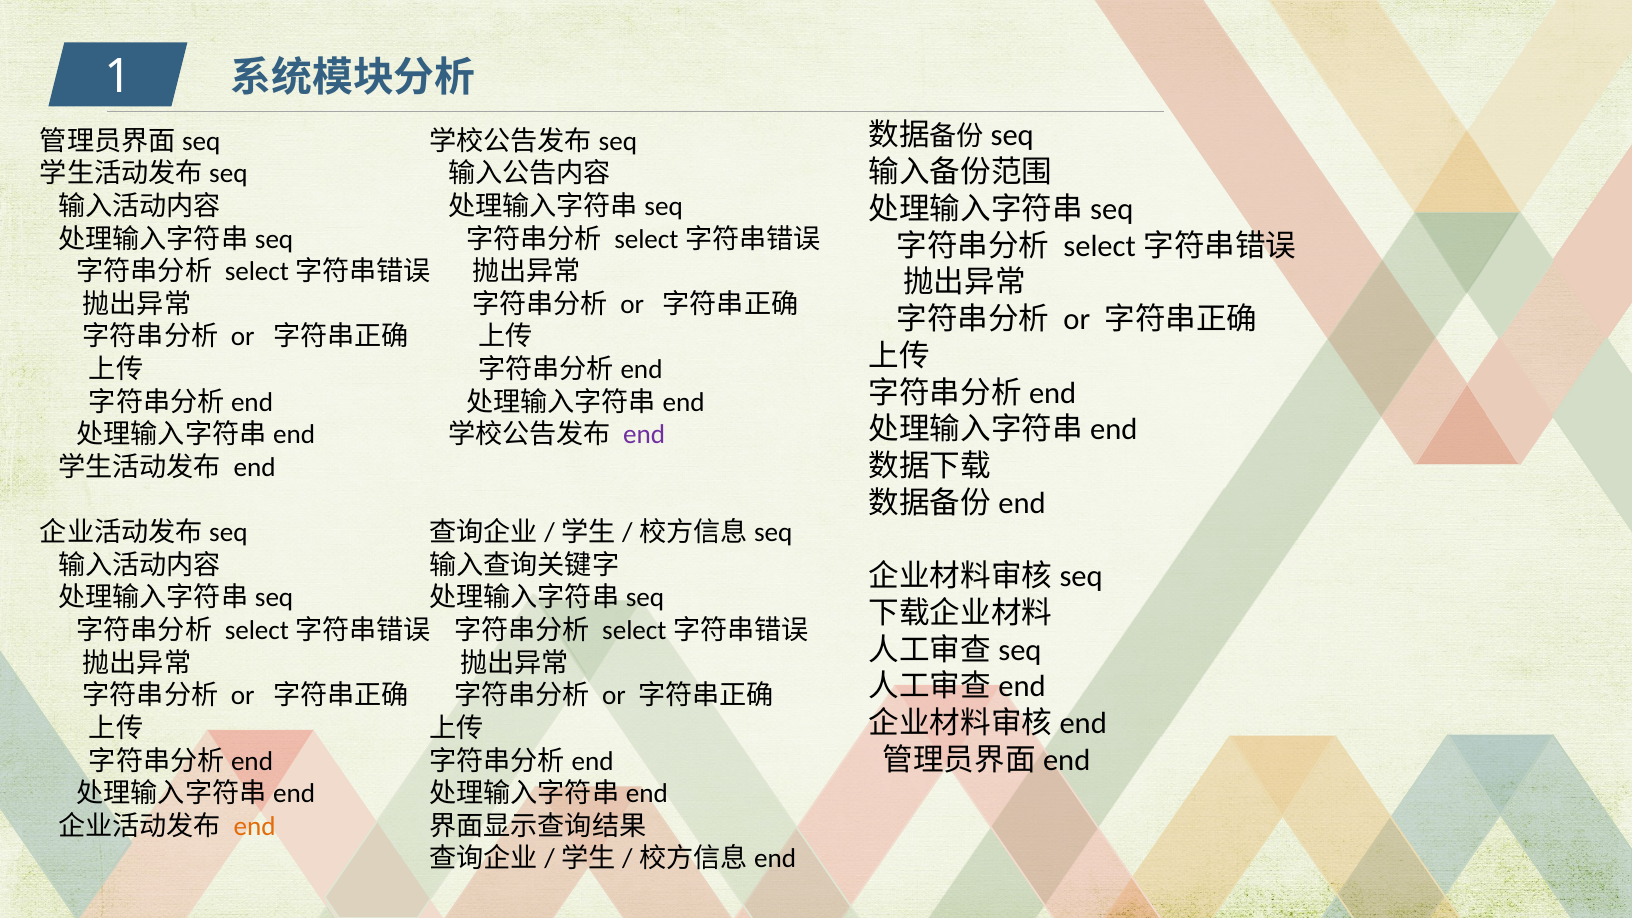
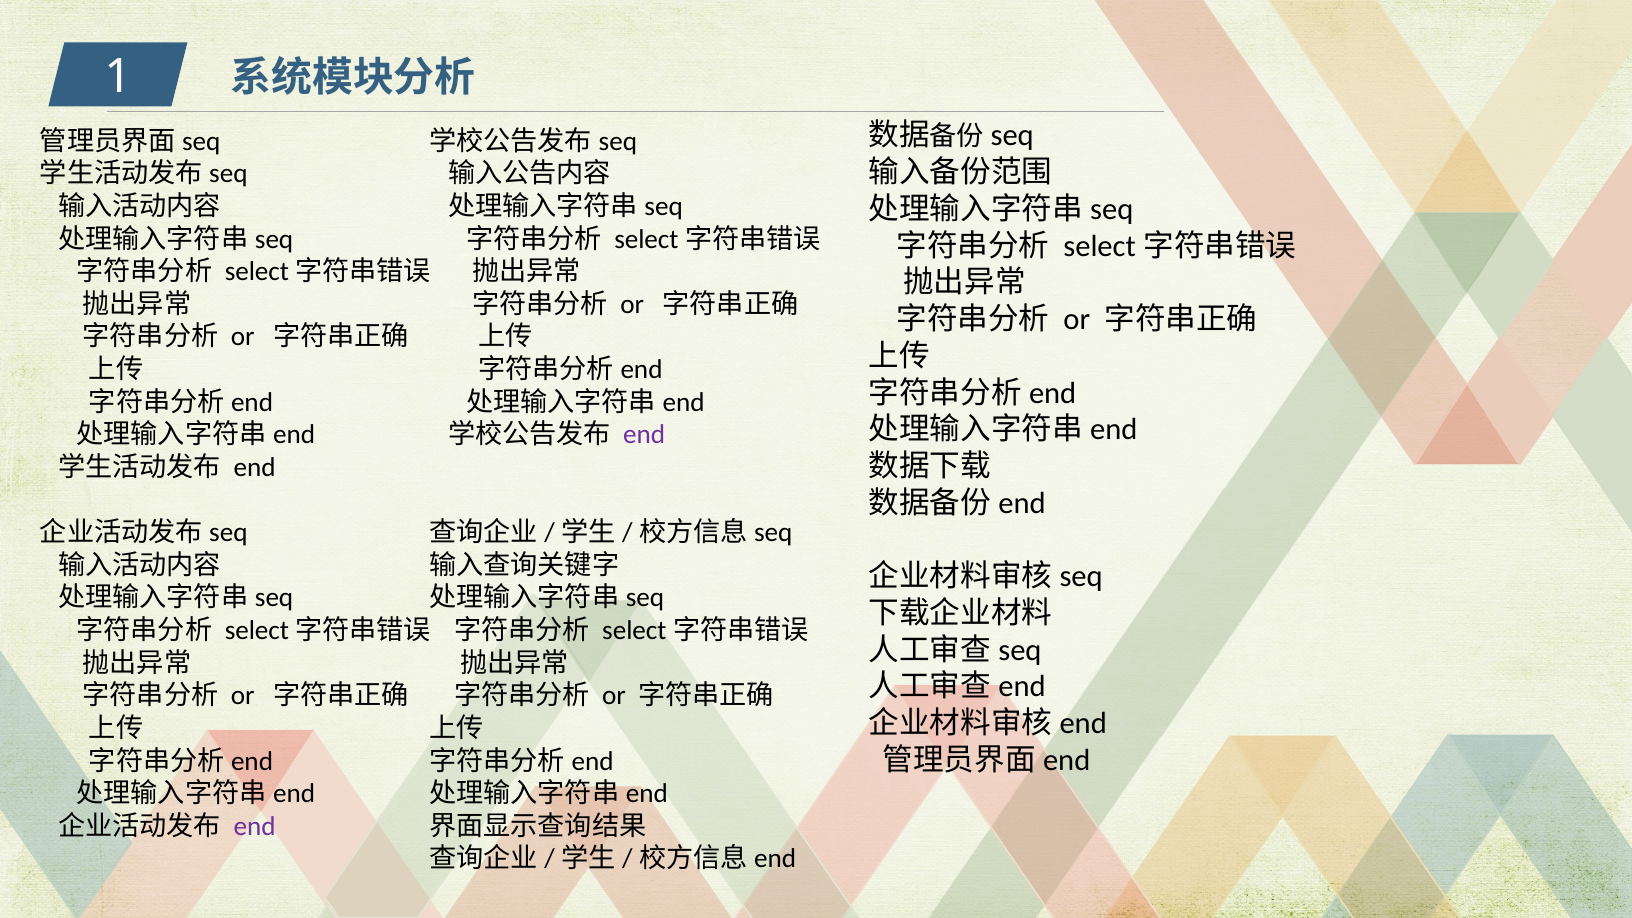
end at (255, 826) colour: orange -> purple
